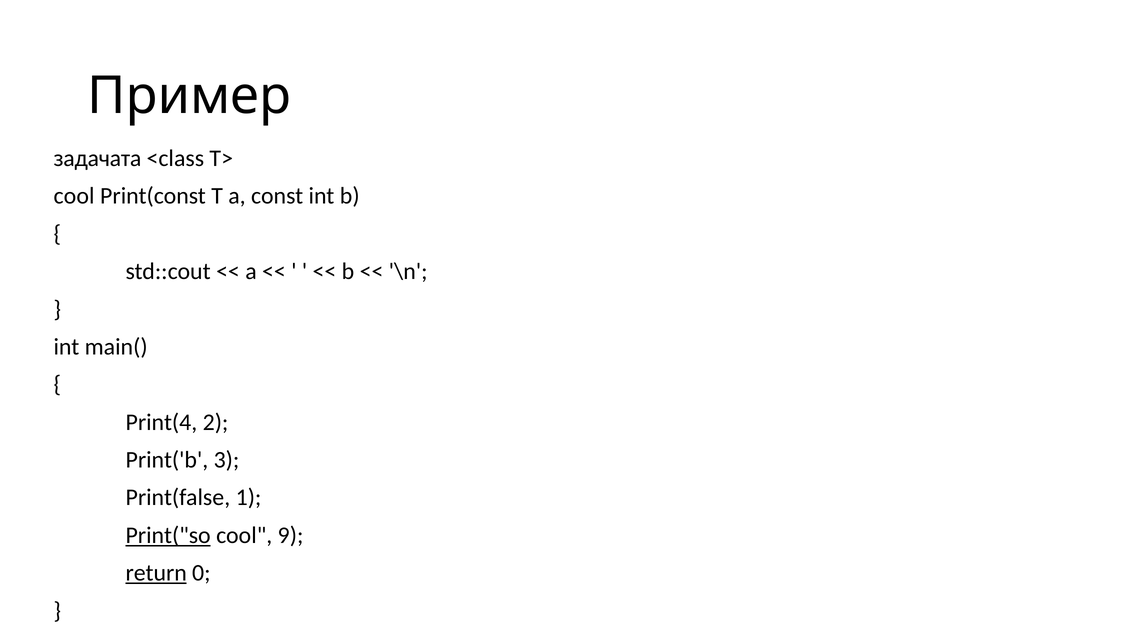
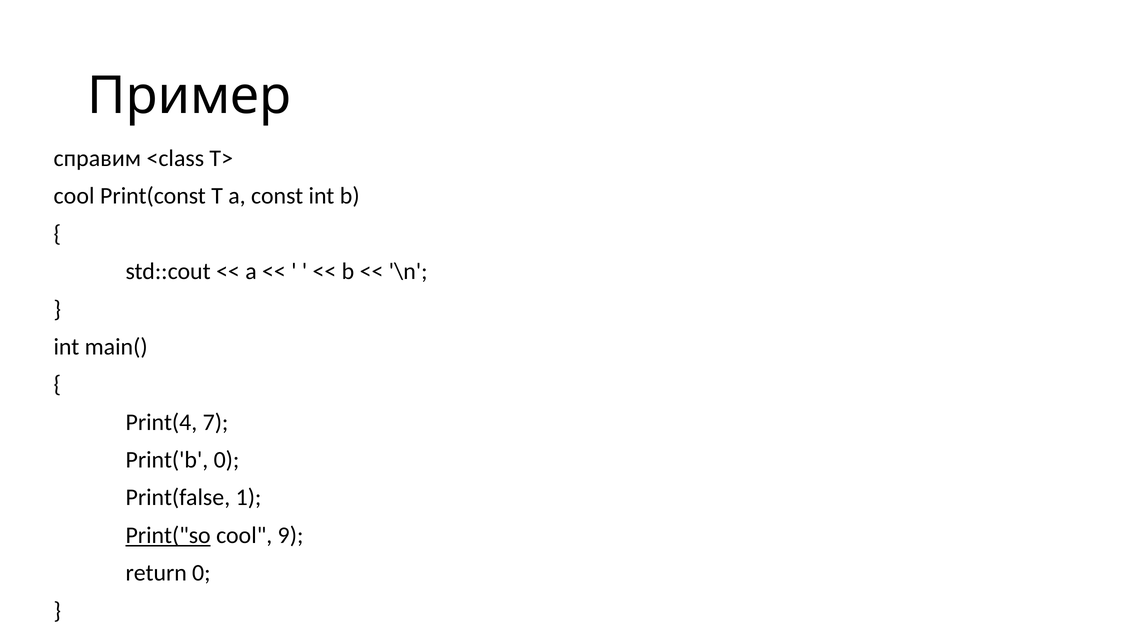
задачата: задачата -> справим
2: 2 -> 7
Print('b 3: 3 -> 0
return underline: present -> none
